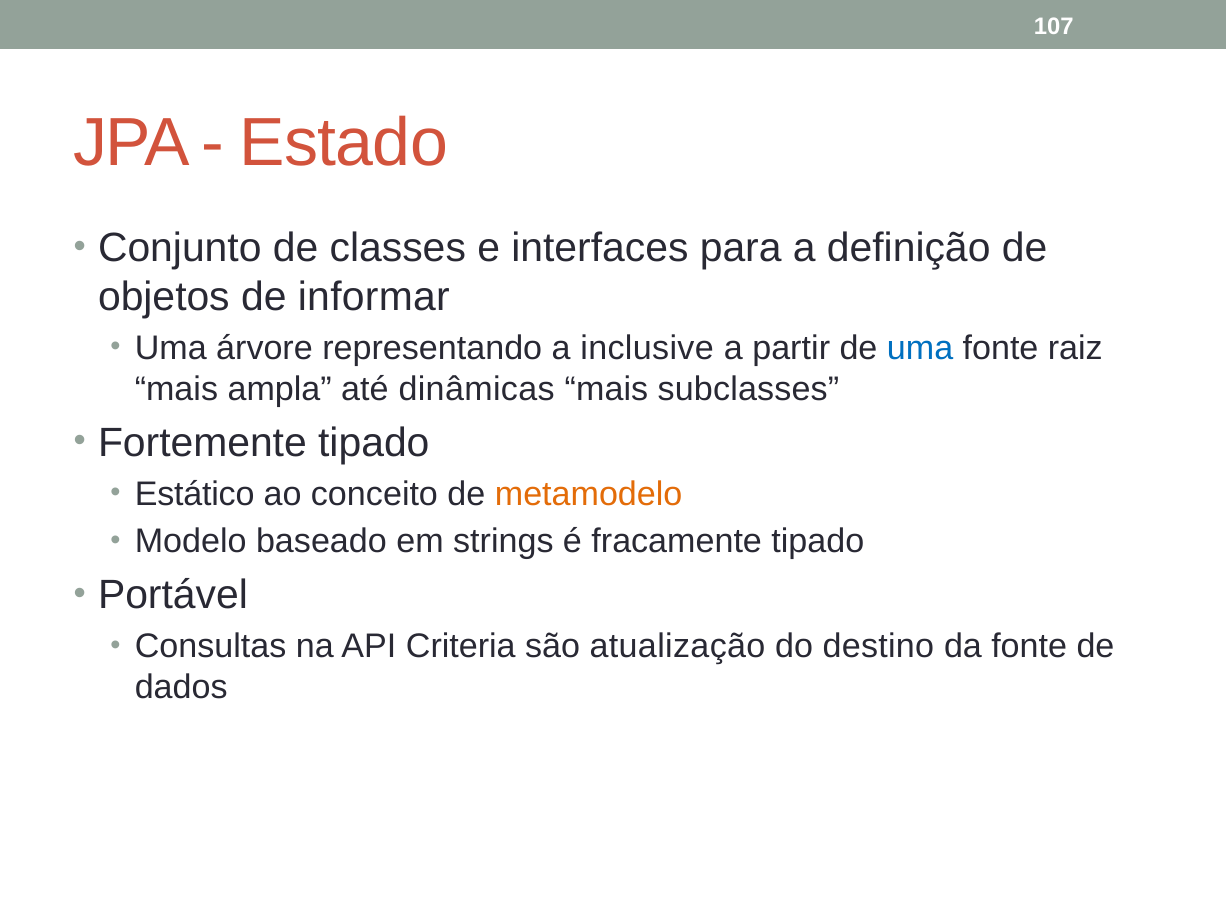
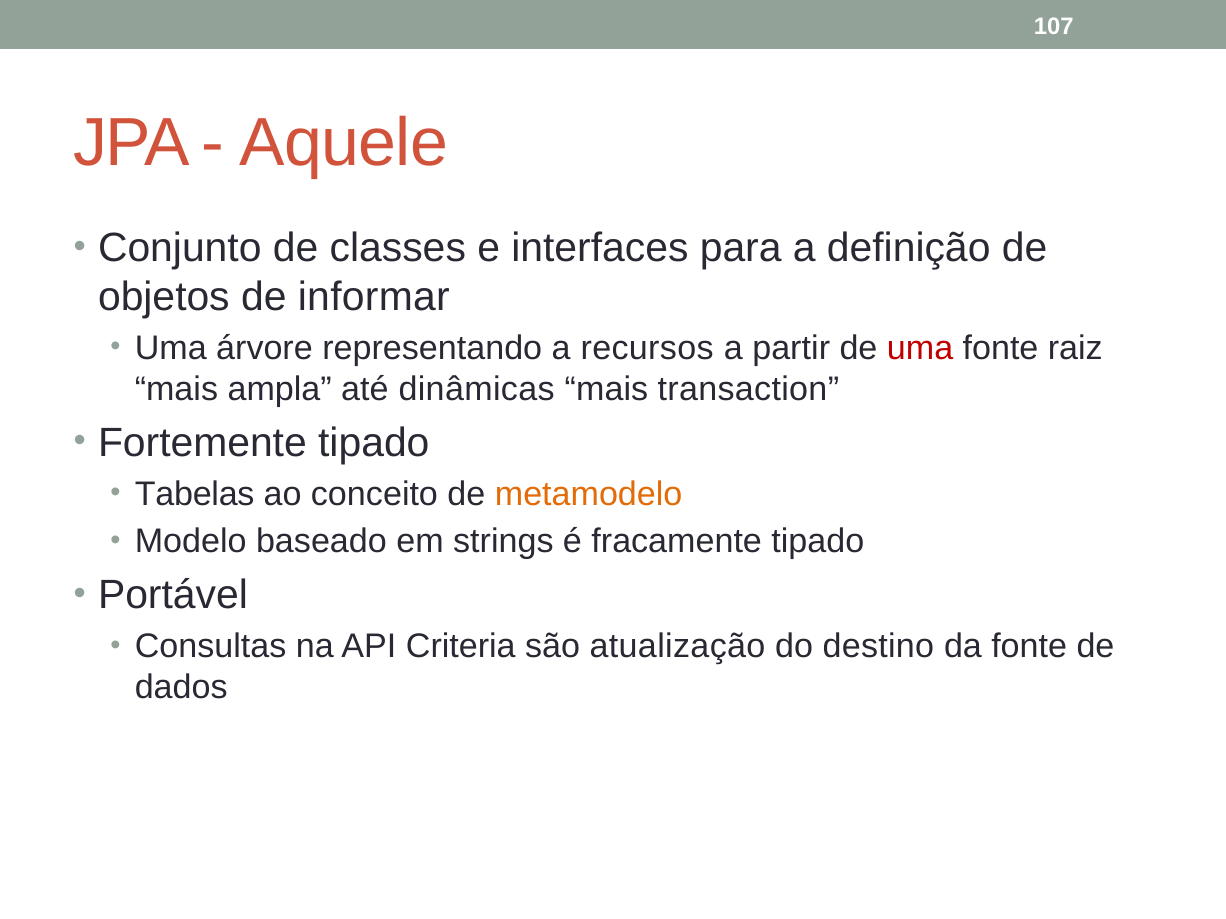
Estado: Estado -> Aquele
inclusive: inclusive -> recursos
uma at (920, 348) colour: blue -> red
subclasses: subclasses -> transaction
Estático: Estático -> Tabelas
